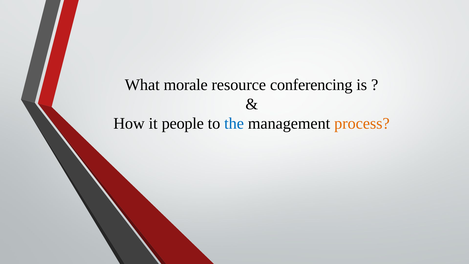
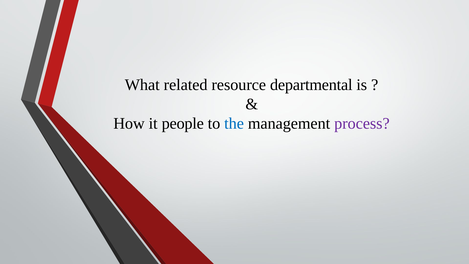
morale: morale -> related
conferencing: conferencing -> departmental
process colour: orange -> purple
